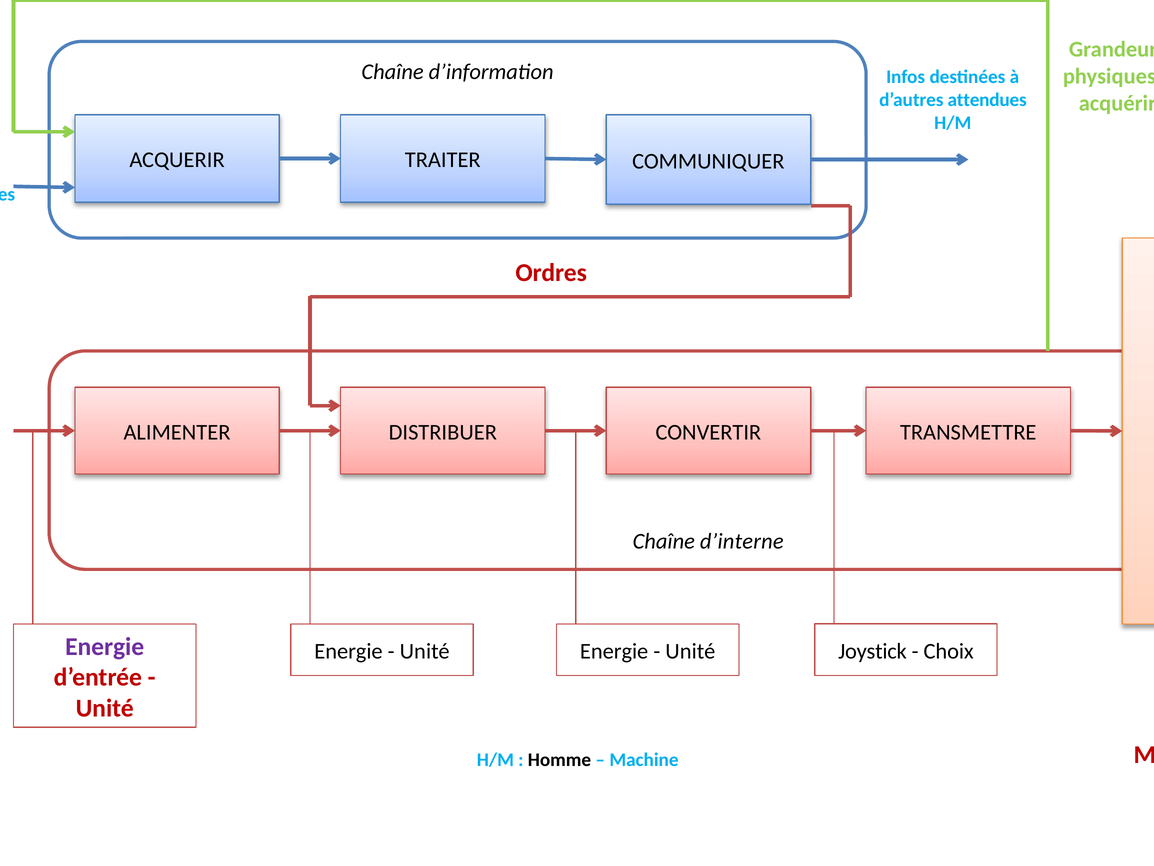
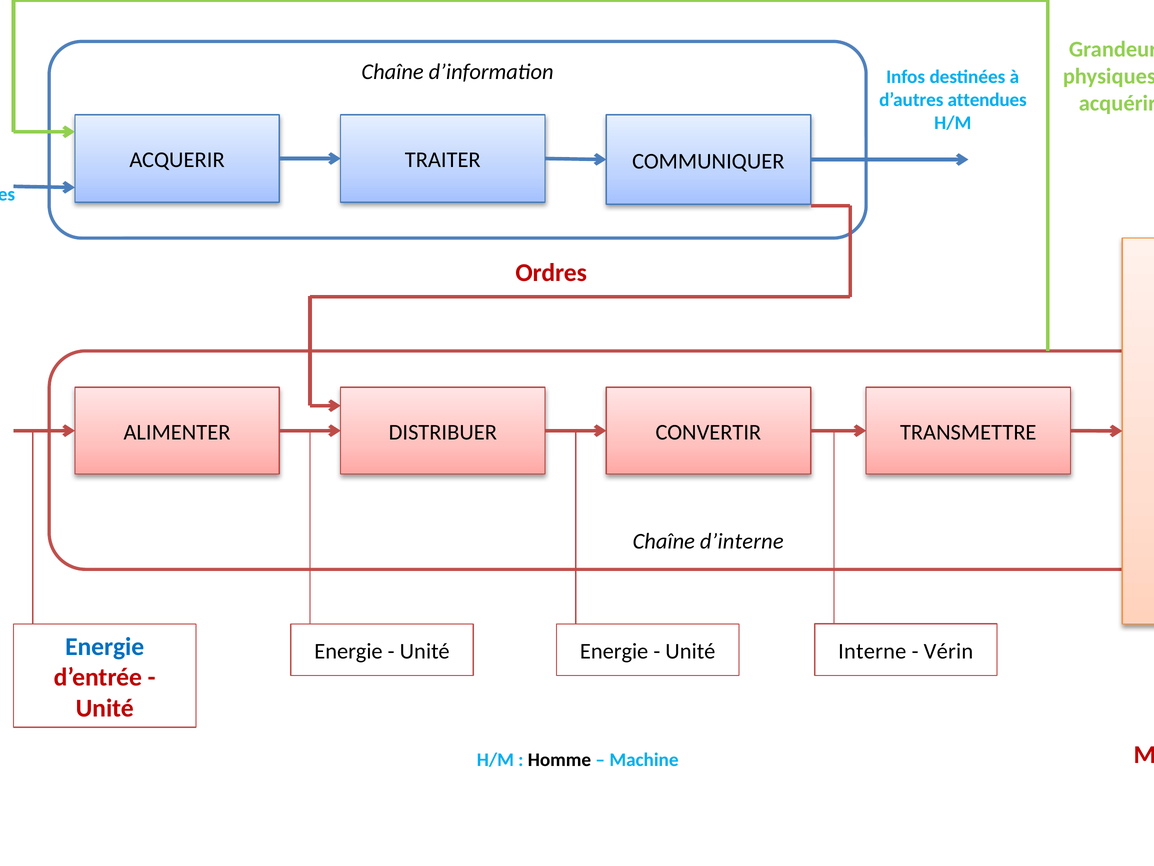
Energie at (105, 646) colour: purple -> blue
Joystick: Joystick -> Interne
Choix: Choix -> Vérin
